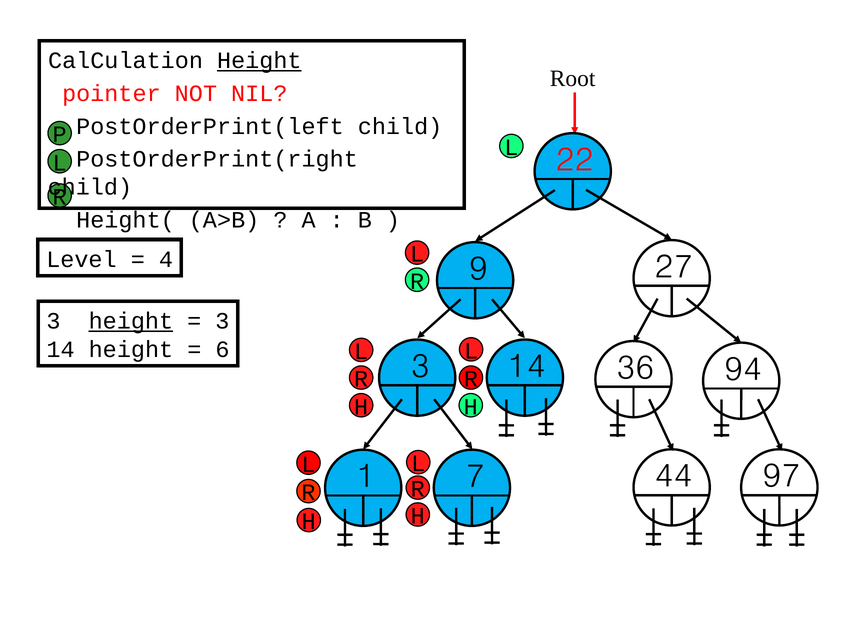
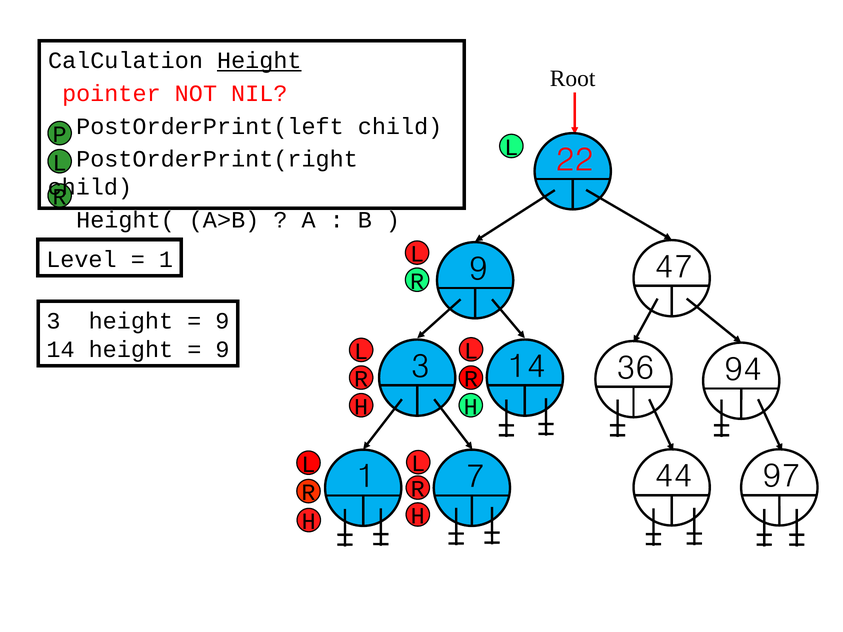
4 at (166, 259): 4 -> 1
27: 27 -> 47
height at (131, 321) underline: present -> none
3 at (222, 321): 3 -> 9
6 at (223, 349): 6 -> 9
